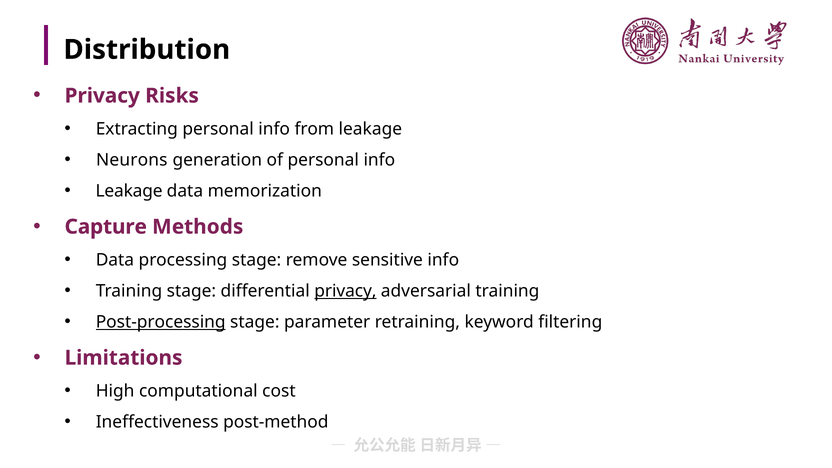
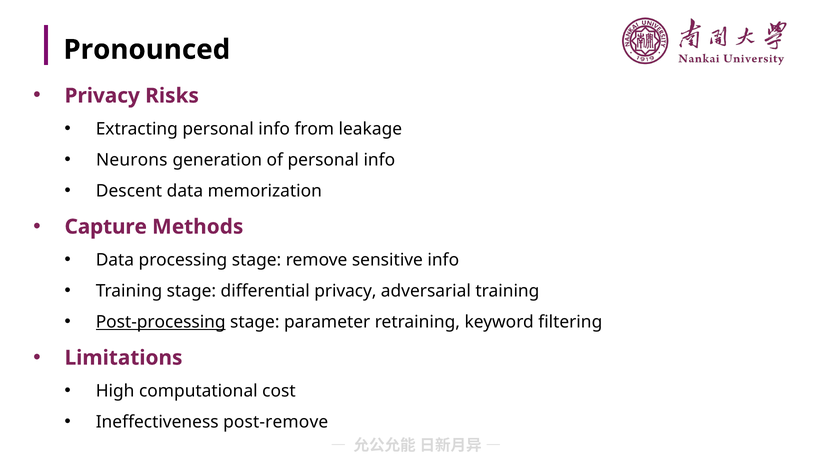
Distribution: Distribution -> Pronounced
Leakage at (129, 191): Leakage -> Descent
privacy at (345, 291) underline: present -> none
post-method: post-method -> post-remove
